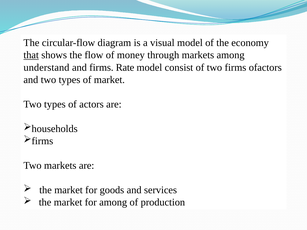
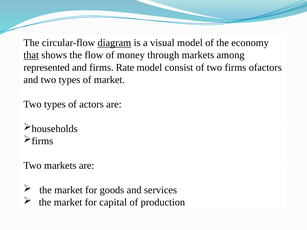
diagram underline: none -> present
understand: understand -> represented
for among: among -> capital
